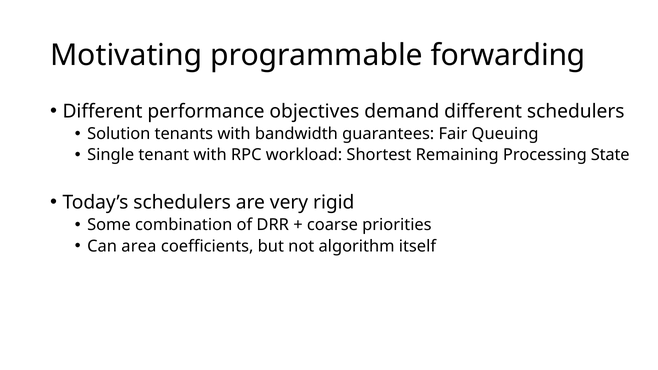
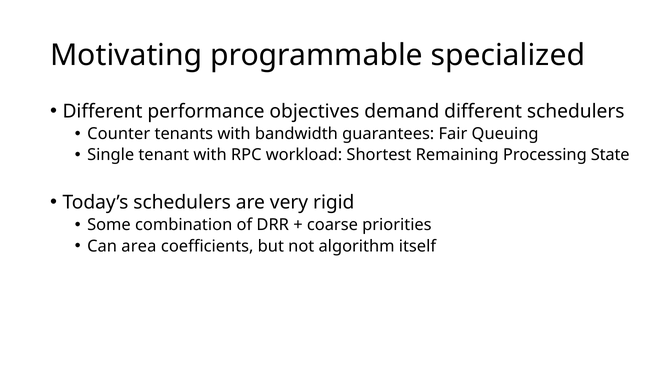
forwarding: forwarding -> specialized
Solution: Solution -> Counter
